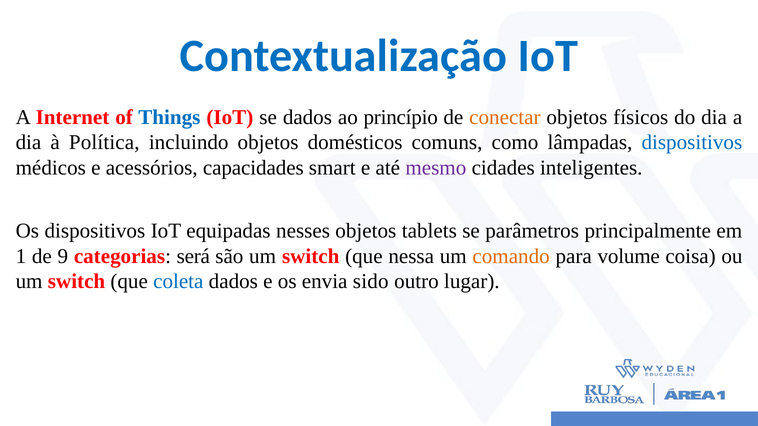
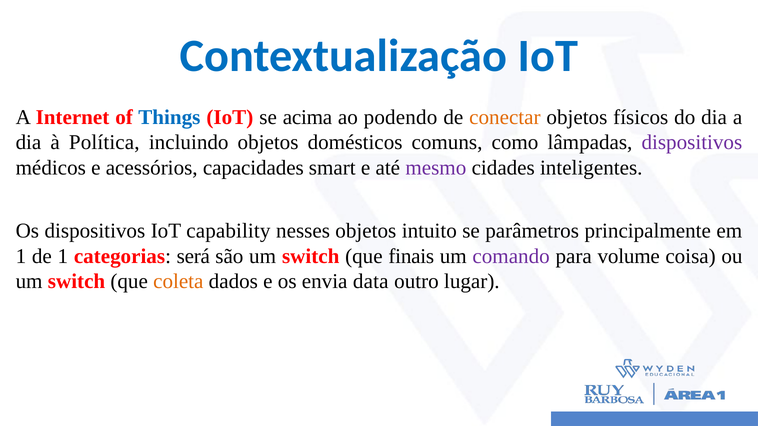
se dados: dados -> acima
princípio: princípio -> podendo
dispositivos at (692, 143) colour: blue -> purple
equipadas: equipadas -> capability
tablets: tablets -> intuito
de 9: 9 -> 1
nessa: nessa -> finais
comando colour: orange -> purple
coleta colour: blue -> orange
sido: sido -> data
